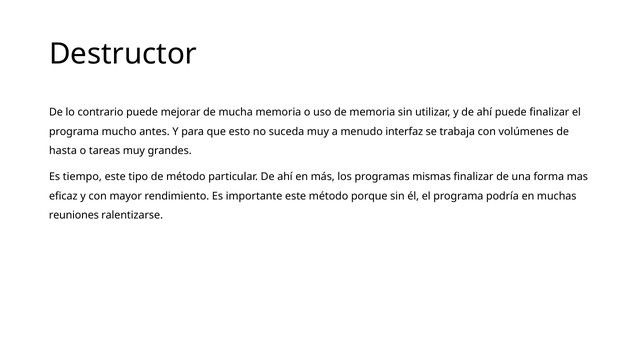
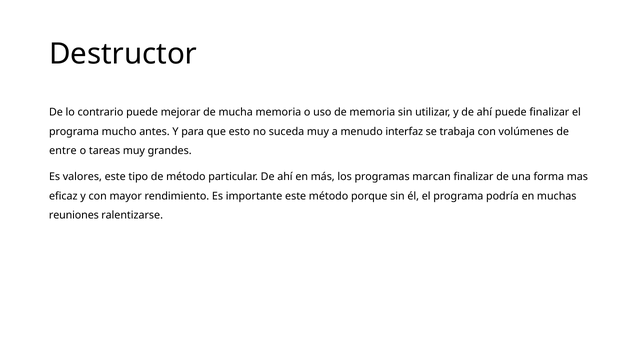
hasta: hasta -> entre
tiempo: tiempo -> valores
mismas: mismas -> marcan
